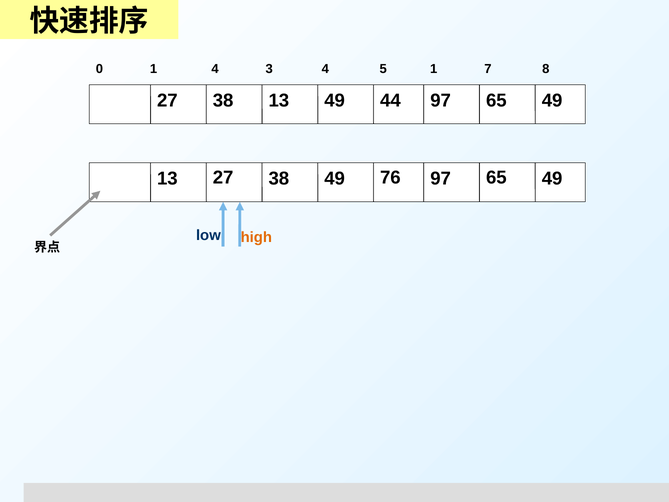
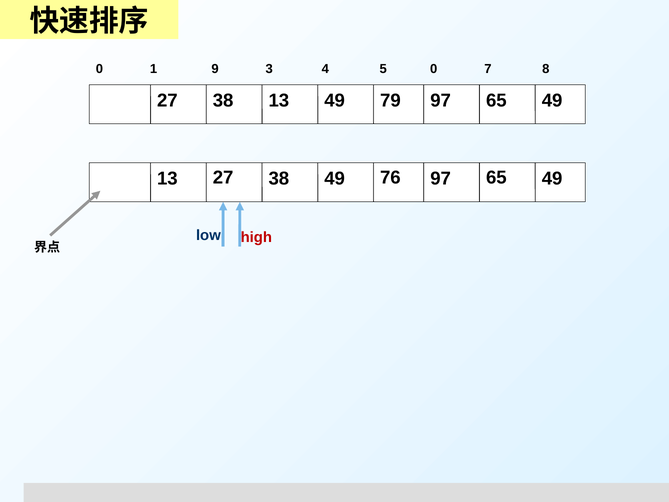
1 4: 4 -> 9
5 1: 1 -> 0
44: 44 -> 79
high colour: orange -> red
